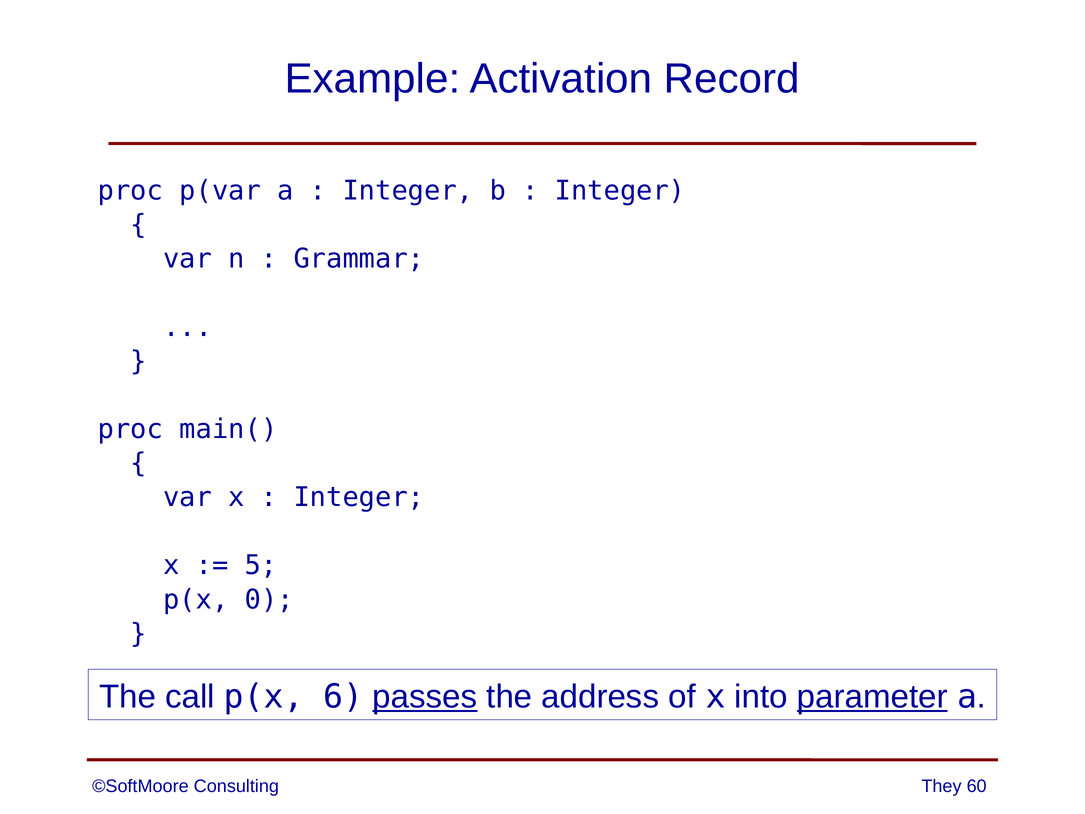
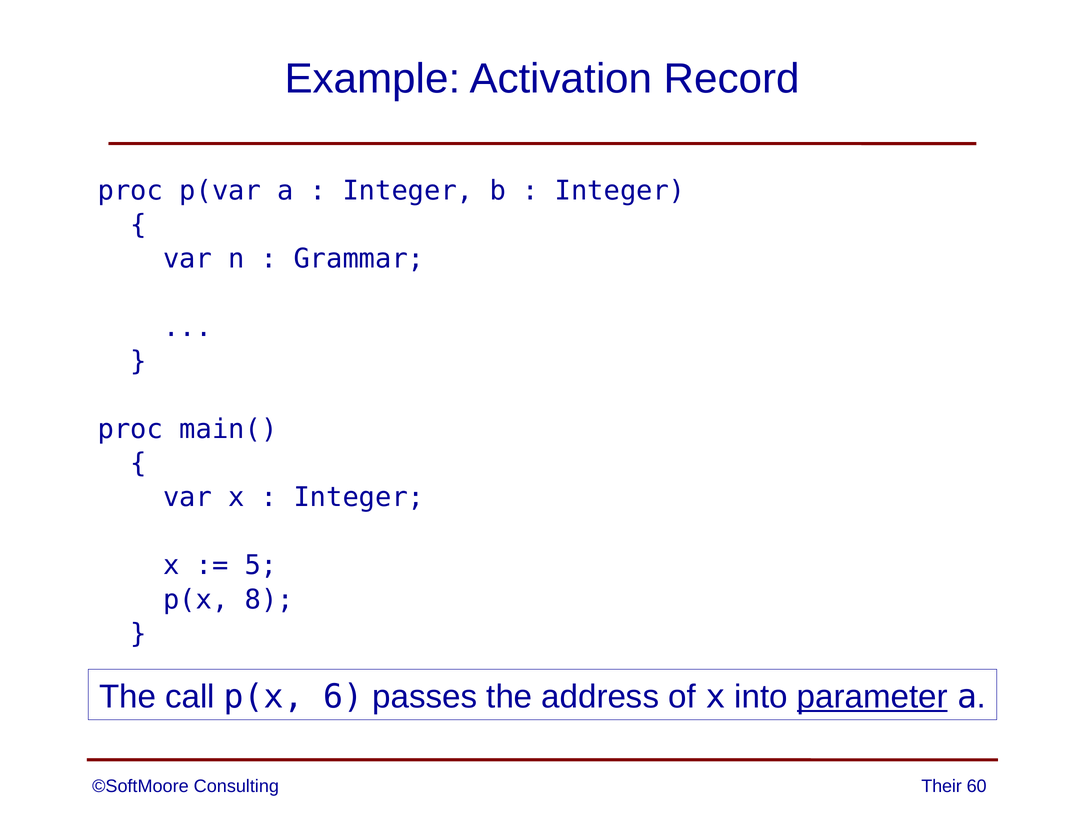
0: 0 -> 8
passes underline: present -> none
They: They -> Their
